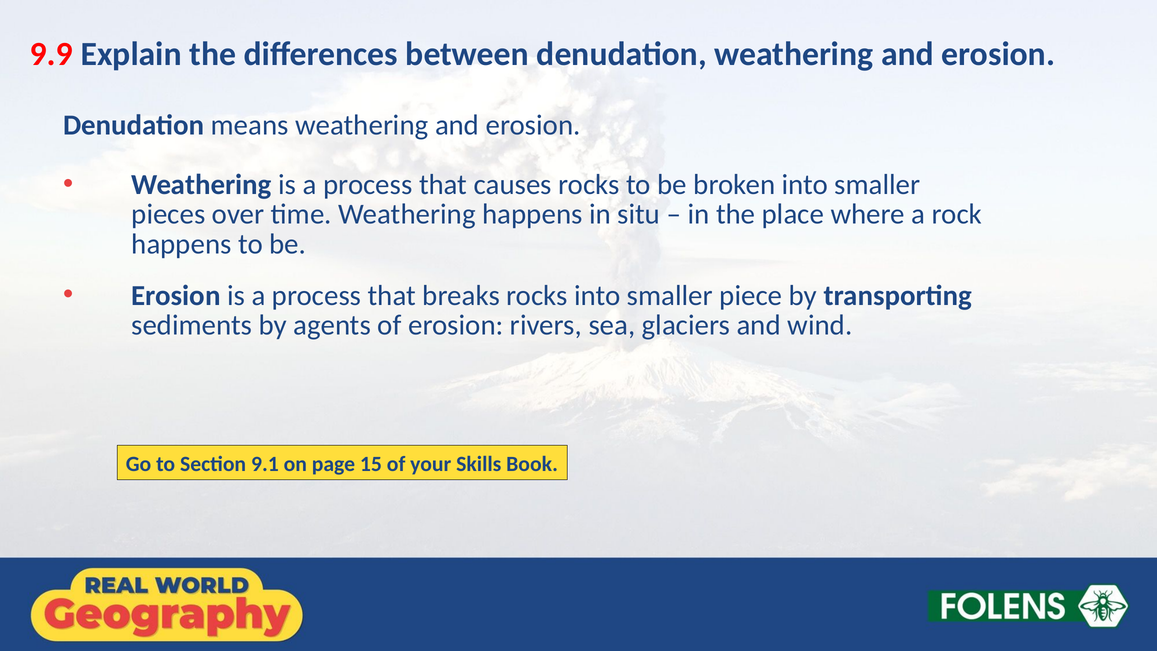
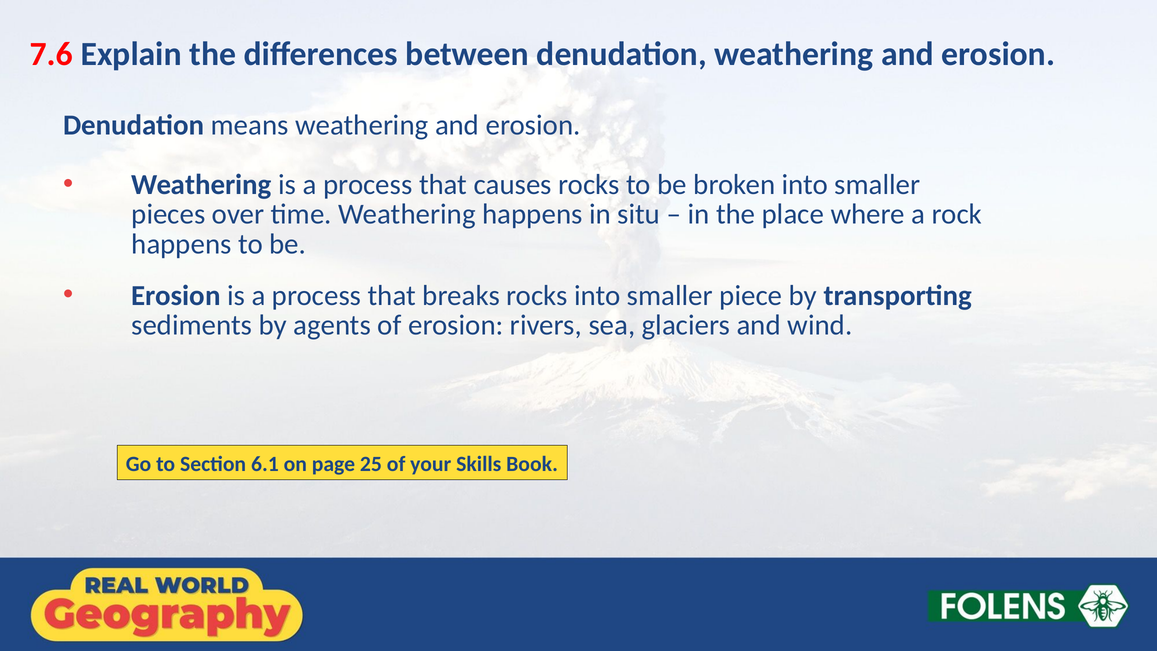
9.9: 9.9 -> 7.6
9.1: 9.1 -> 6.1
15: 15 -> 25
